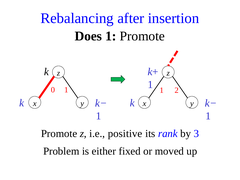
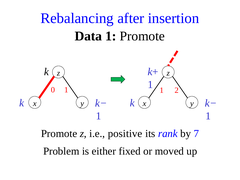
Does: Does -> Data
3: 3 -> 7
